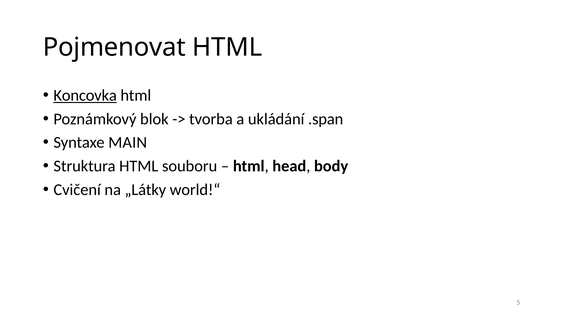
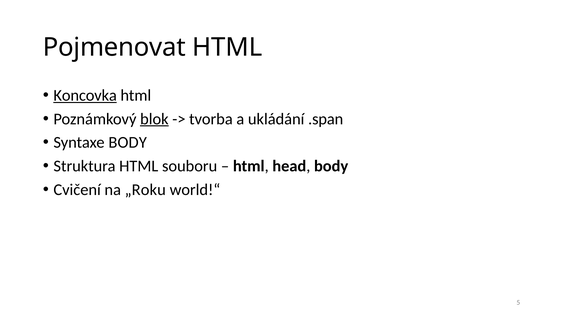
blok underline: none -> present
Syntaxe MAIN: MAIN -> BODY
„Látky: „Látky -> „Roku
